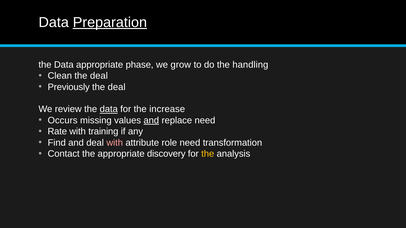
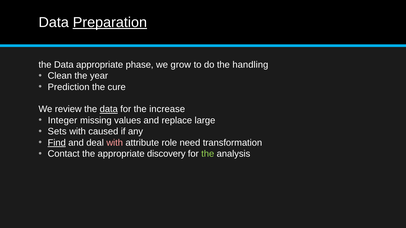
Clean the deal: deal -> year
Previously: Previously -> Prediction
deal at (117, 87): deal -> cure
Occurs: Occurs -> Integer
and at (151, 121) underline: present -> none
replace need: need -> large
Rate: Rate -> Sets
training: training -> caused
Find underline: none -> present
the at (208, 154) colour: yellow -> light green
